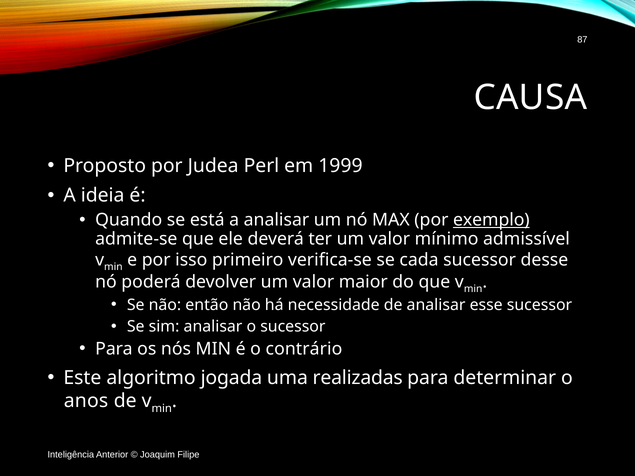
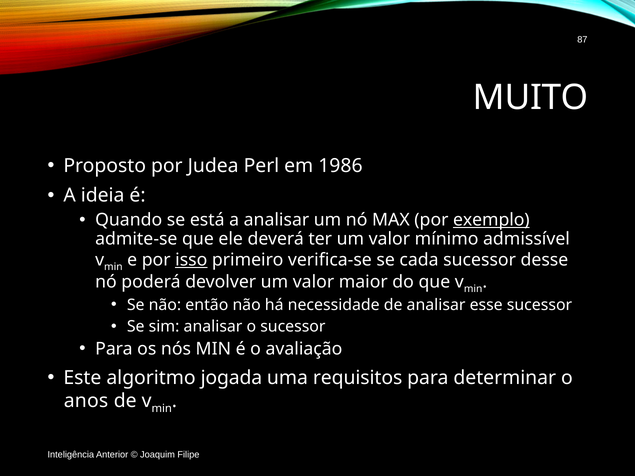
CAUSA: CAUSA -> MUITO
1999: 1999 -> 1986
isso underline: none -> present
contrário: contrário -> avaliação
realizadas: realizadas -> requisitos
